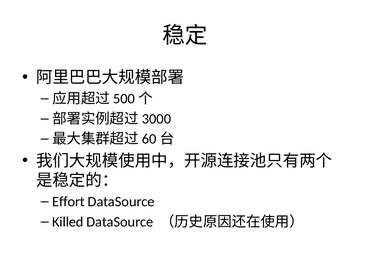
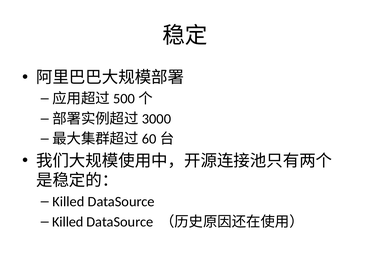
Effort at (68, 202): Effort -> Killed
